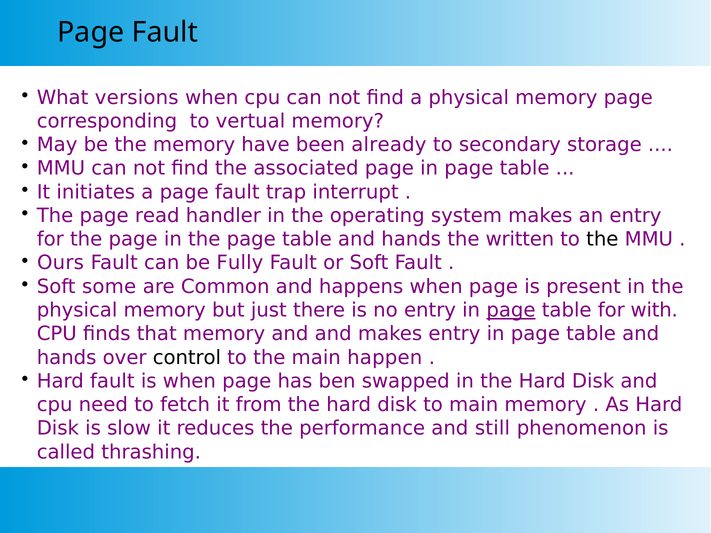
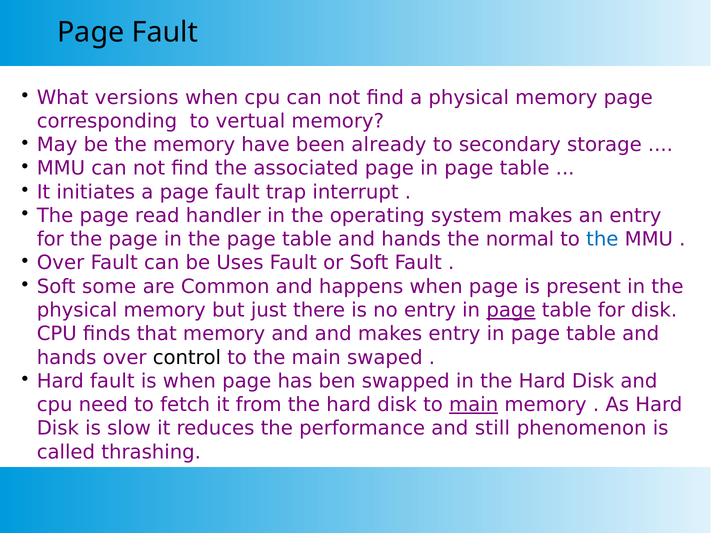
written: written -> normal
the at (602, 239) colour: black -> blue
Ours at (60, 263): Ours -> Over
Fully: Fully -> Uses
for with: with -> disk
happen: happen -> swaped
main at (474, 405) underline: none -> present
